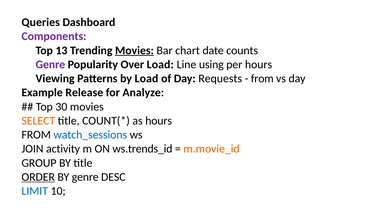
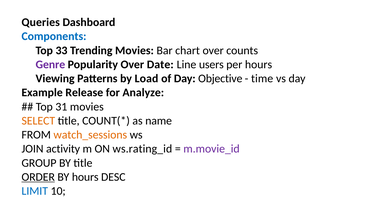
Components colour: purple -> blue
13: 13 -> 33
Movies at (134, 50) underline: present -> none
chart date: date -> over
Over Load: Load -> Date
using: using -> users
Requests: Requests -> Objective
from at (262, 78): from -> time
30: 30 -> 31
as hours: hours -> name
watch_sessions colour: blue -> orange
ws.trends_id: ws.trends_id -> ws.rating_id
m.movie_id colour: orange -> purple
BY genre: genre -> hours
